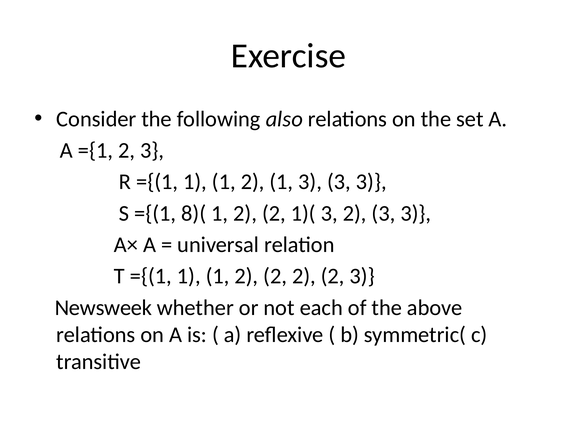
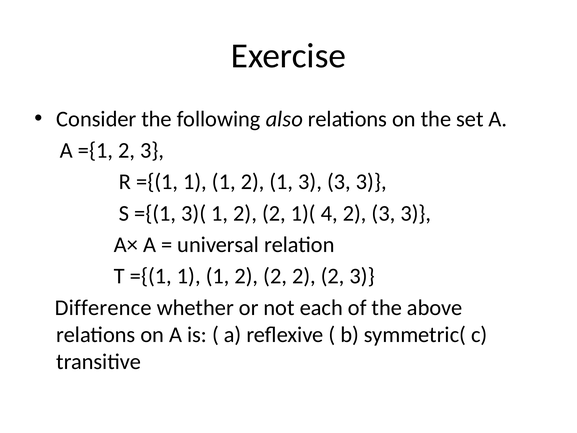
8)(: 8)( -> 3)(
1)( 3: 3 -> 4
Newsweek: Newsweek -> Difference
